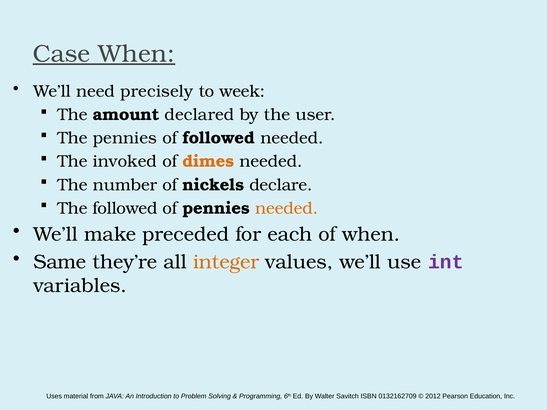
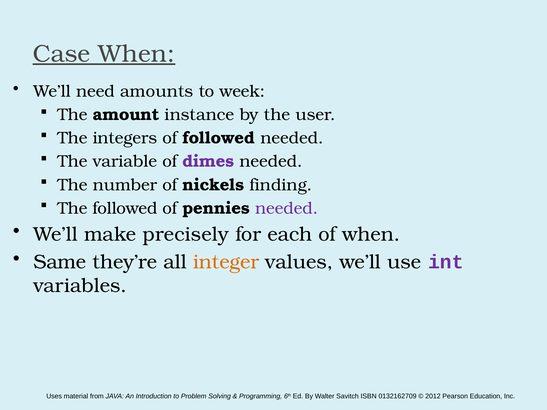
precisely: precisely -> amounts
declared: declared -> instance
The pennies: pennies -> integers
invoked: invoked -> variable
dimes colour: orange -> purple
declare: declare -> finding
needed at (287, 208) colour: orange -> purple
preceded: preceded -> precisely
